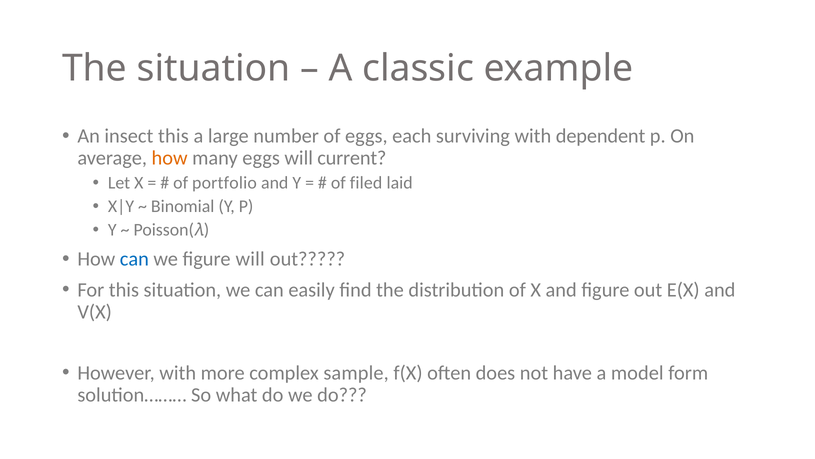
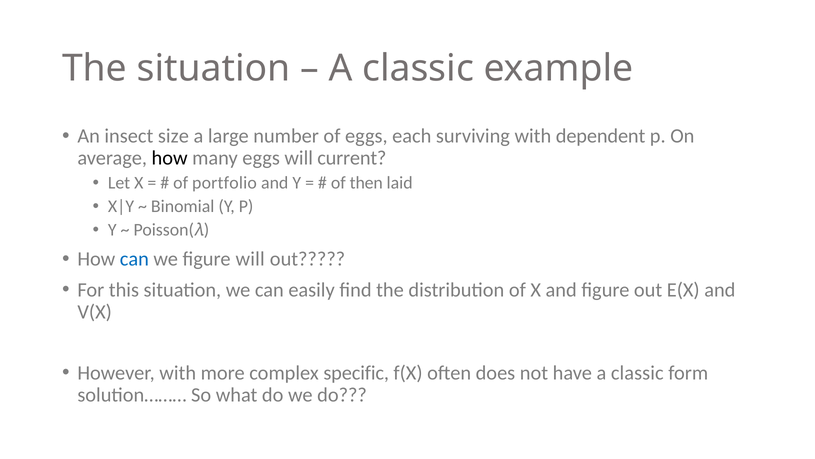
insect this: this -> size
how at (170, 158) colour: orange -> black
filed: filed -> then
sample: sample -> specific
have a model: model -> classic
